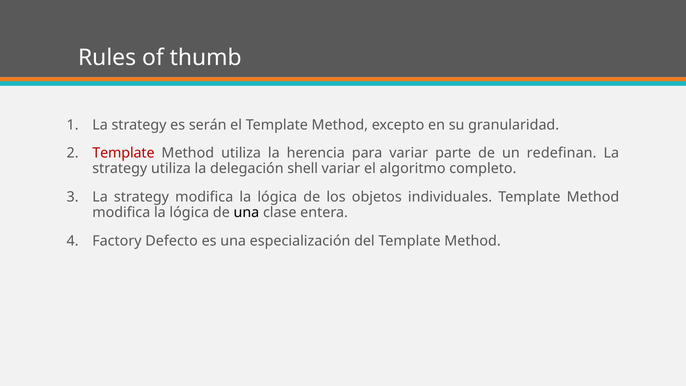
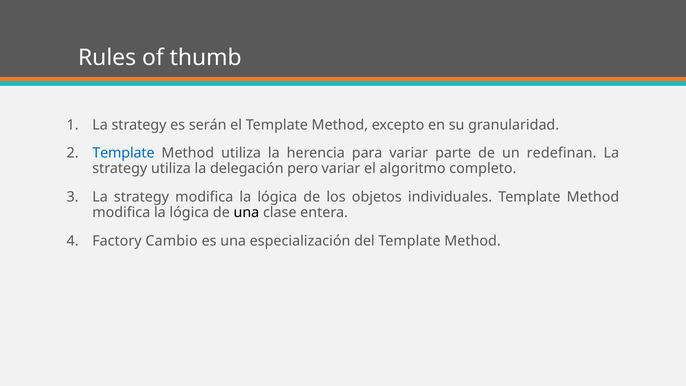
Template at (123, 153) colour: red -> blue
shell: shell -> pero
Defecto: Defecto -> Cambio
